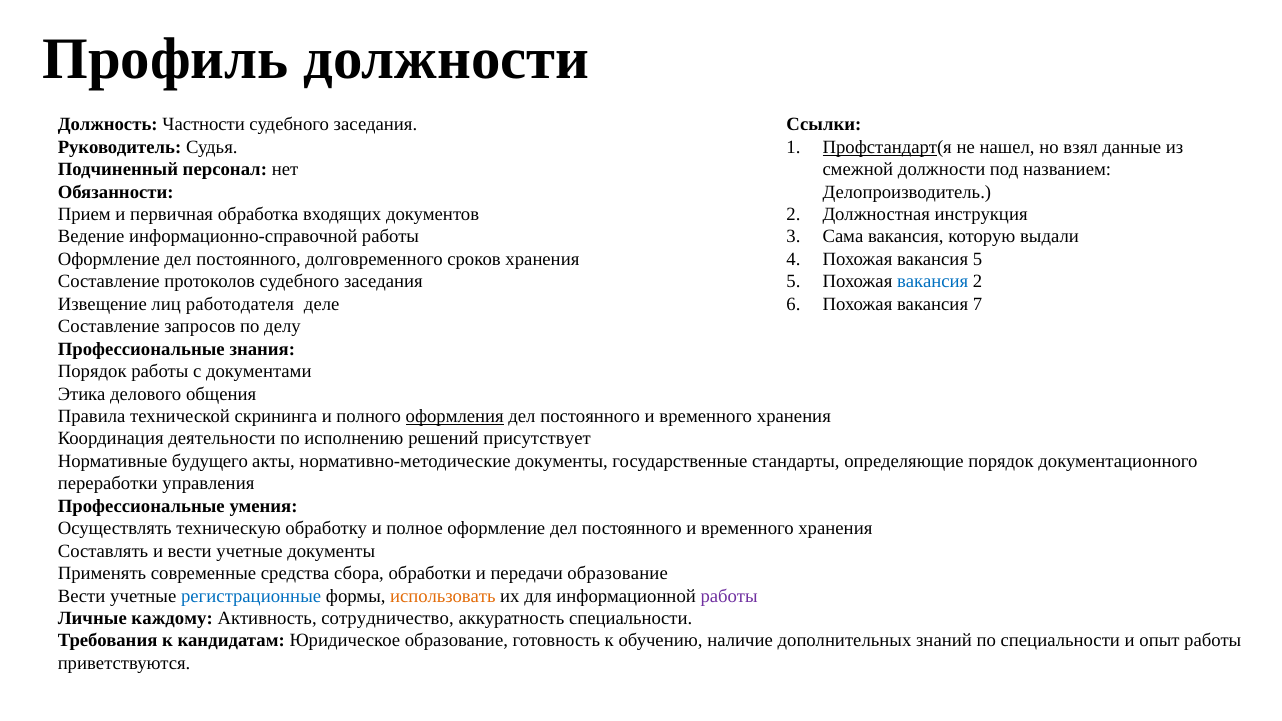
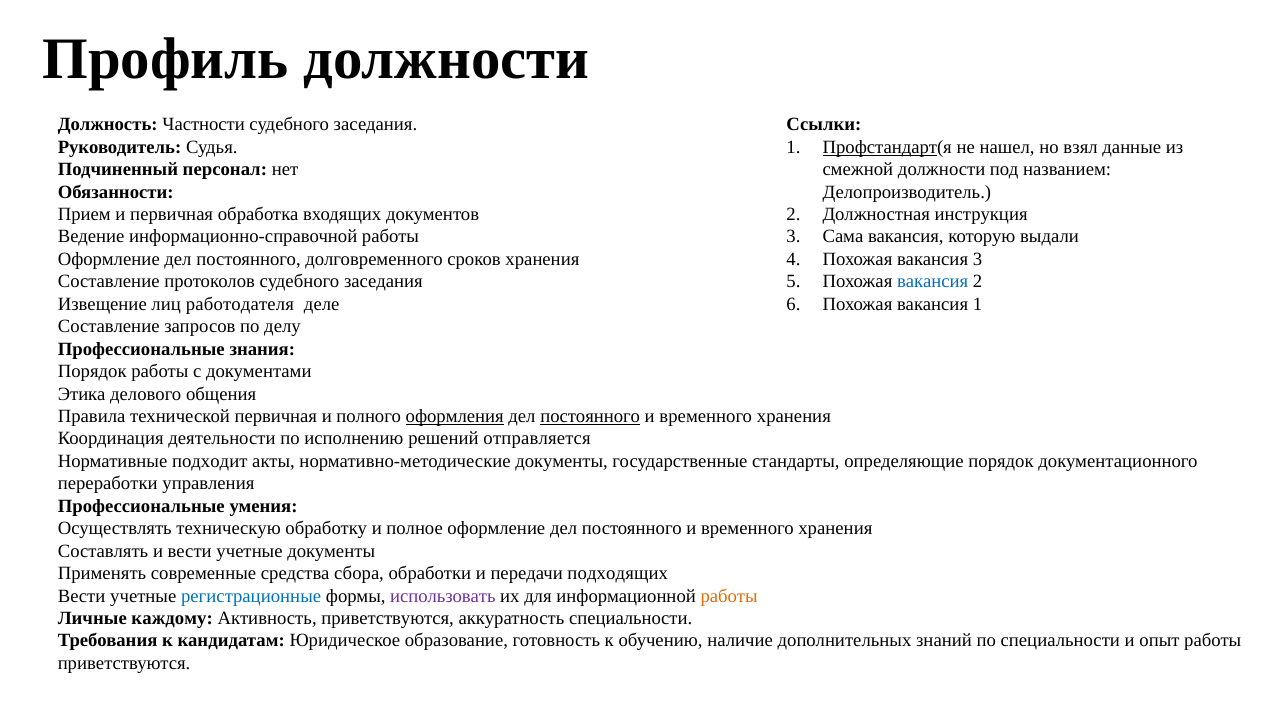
вакансия 5: 5 -> 3
вакансия 7: 7 -> 1
технической скрининга: скрининга -> первичная
постоянного at (590, 416) underline: none -> present
присутствует: присутствует -> отправляется
будущего: будущего -> подходит
передачи образование: образование -> подходящих
использовать colour: orange -> purple
работы at (729, 596) colour: purple -> orange
Активность сотрудничество: сотрудничество -> приветствуются
